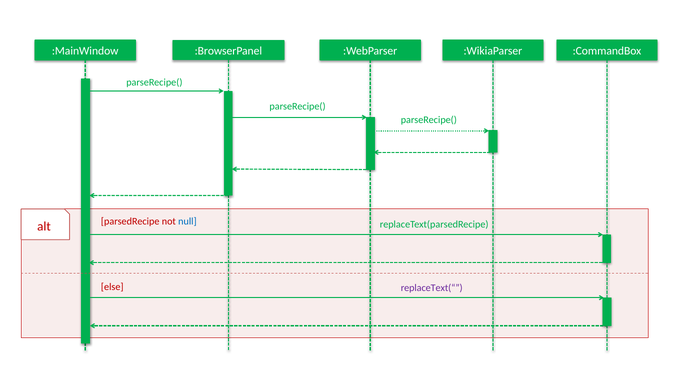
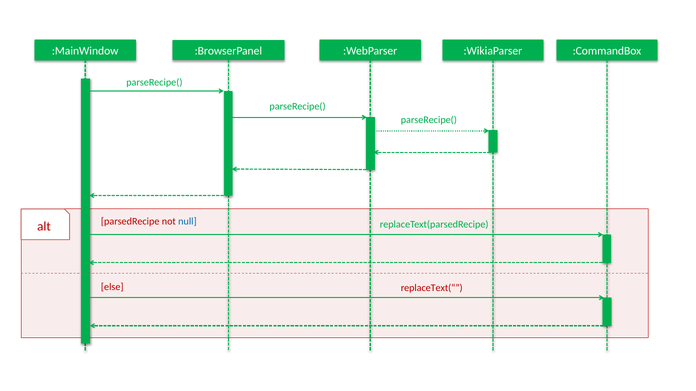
replaceText(“ colour: purple -> red
